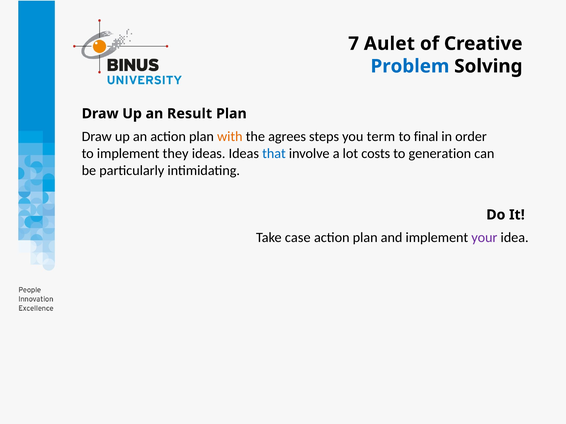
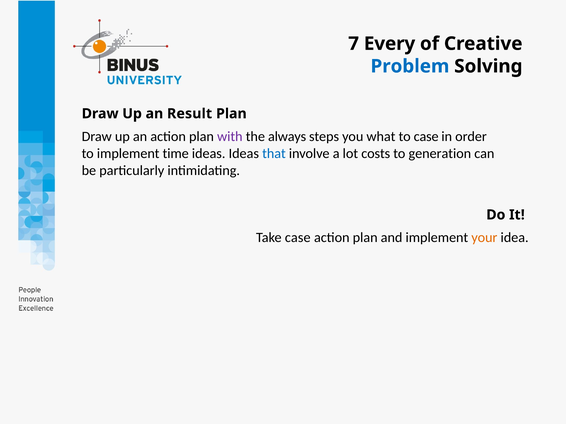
Aulet: Aulet -> Every
with colour: orange -> purple
agrees: agrees -> always
term: term -> what
to final: final -> case
they: they -> time
your colour: purple -> orange
